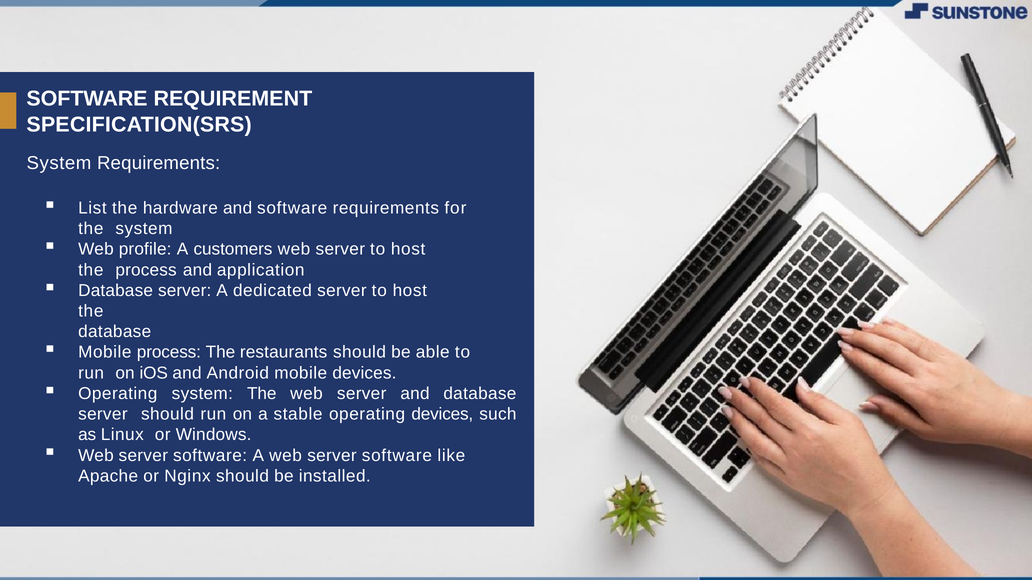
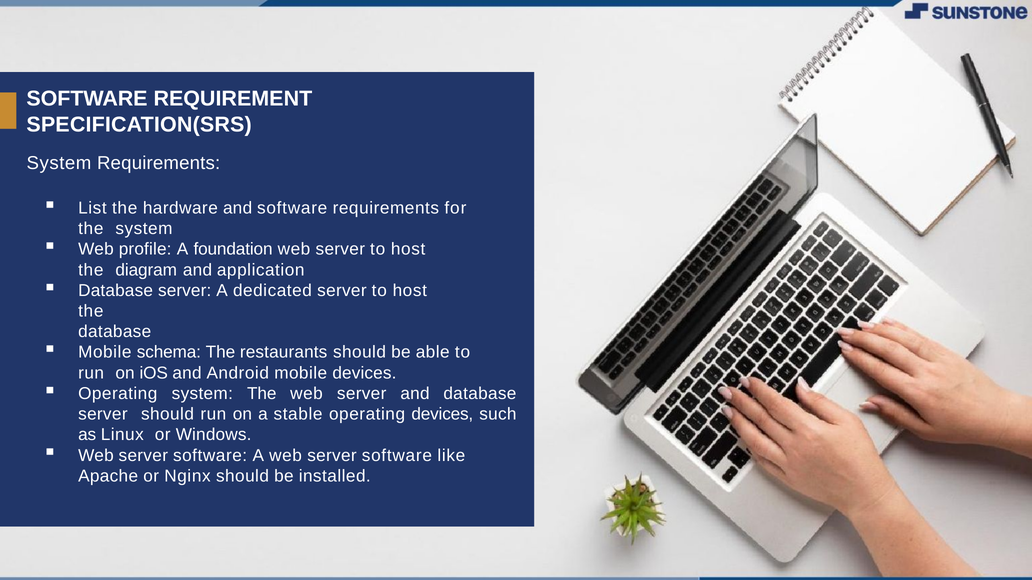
customers: customers -> foundation
the process: process -> diagram
Mobile process: process -> schema
